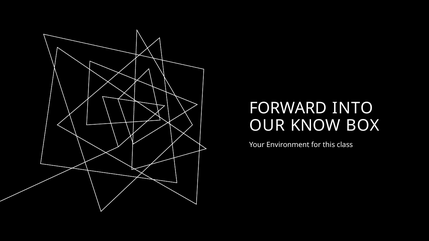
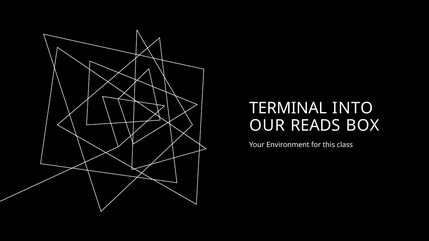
FORWARD: FORWARD -> TERMINAL
KNOW: KNOW -> READS
